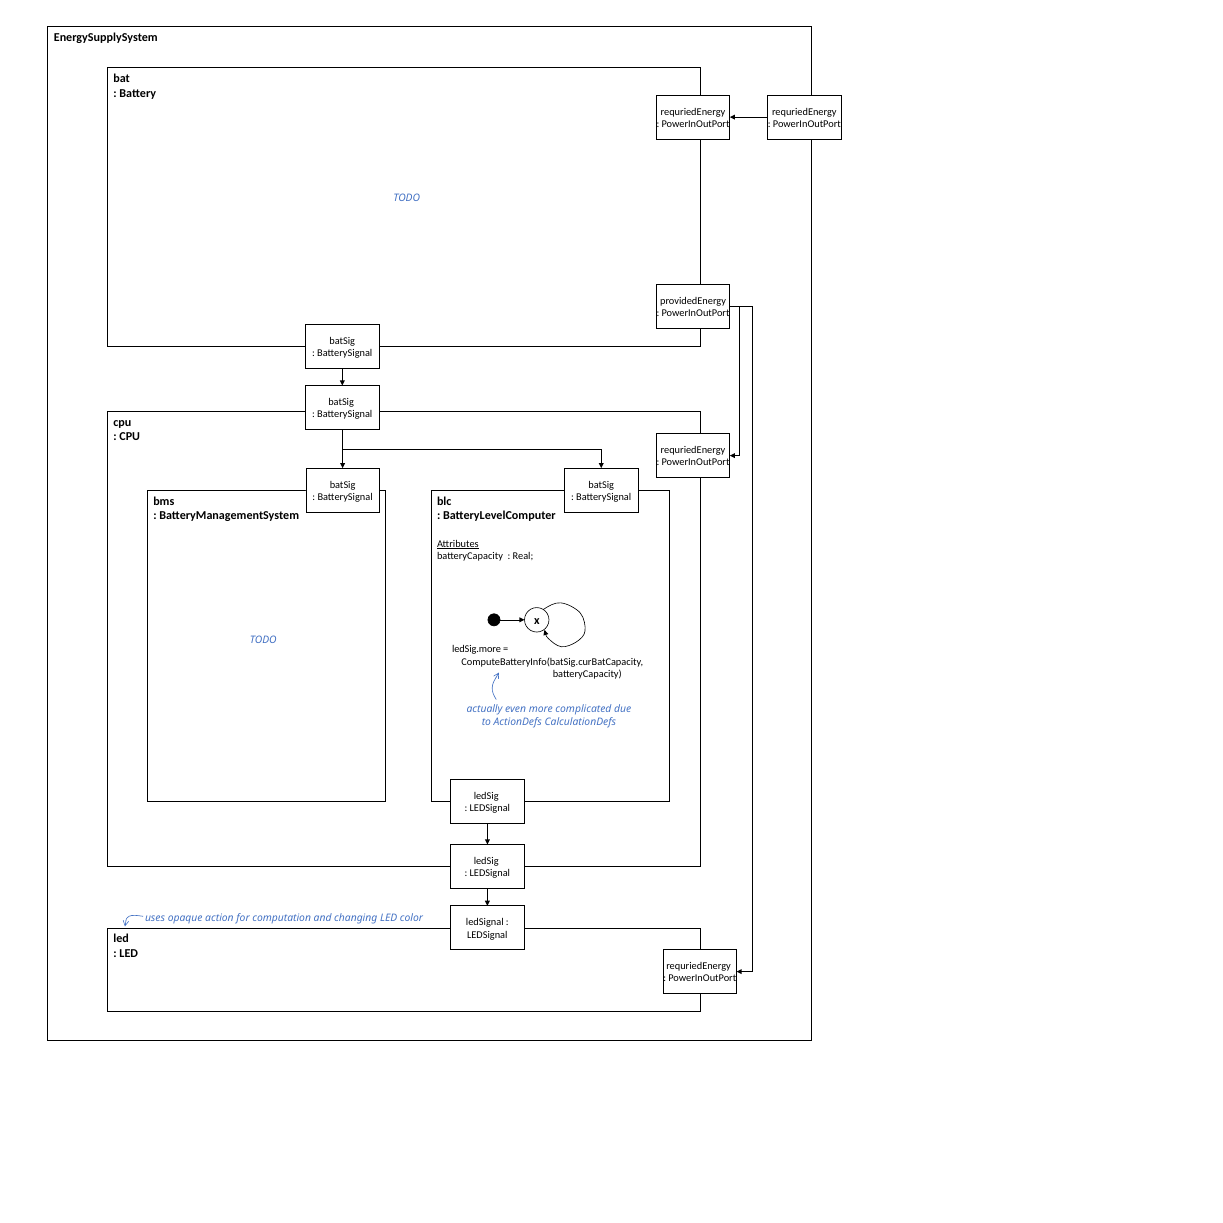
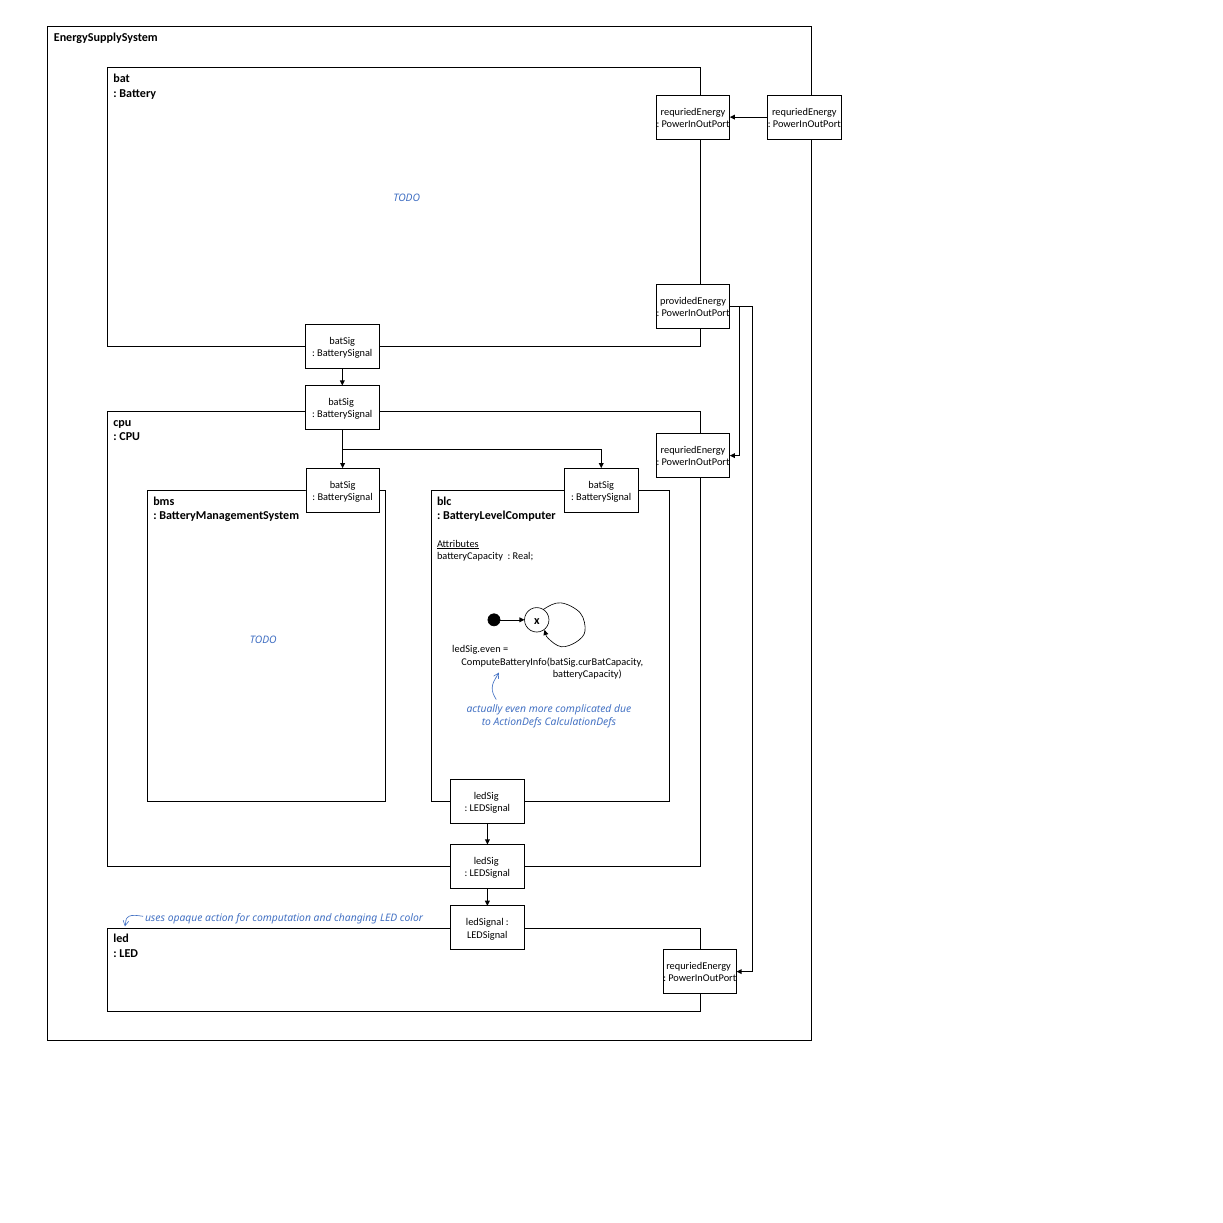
ledSig.more: ledSig.more -> ledSig.even
